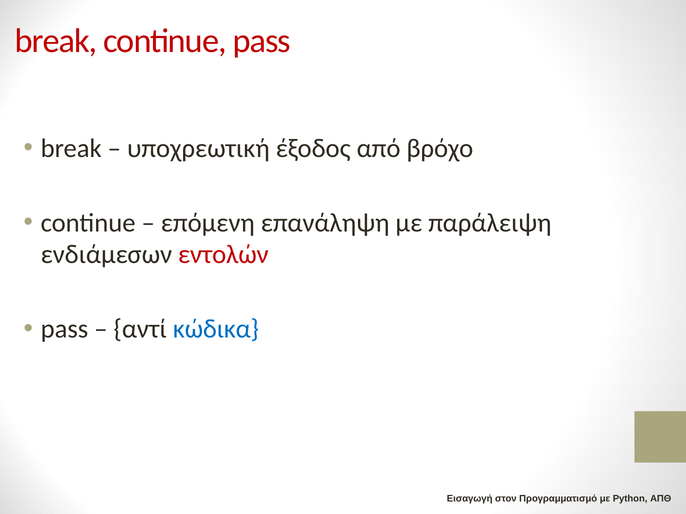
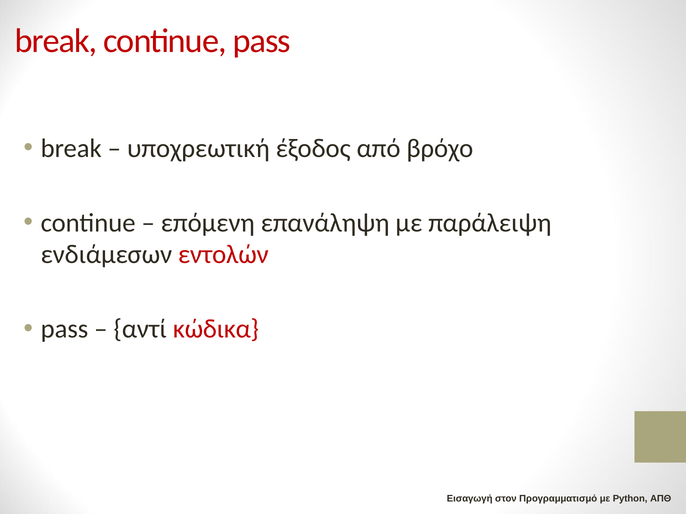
κώδικα colour: blue -> red
